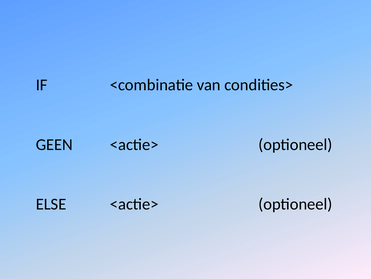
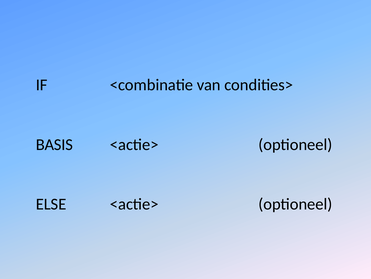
GEEN: GEEN -> BASIS
